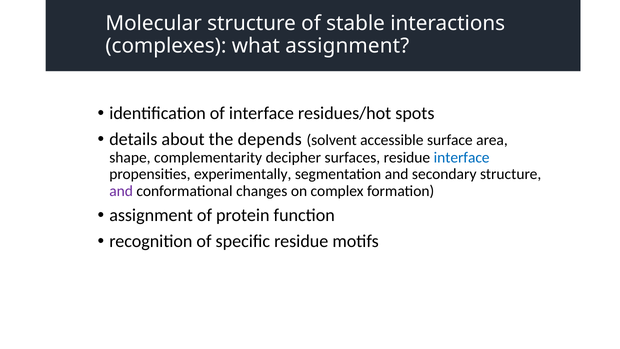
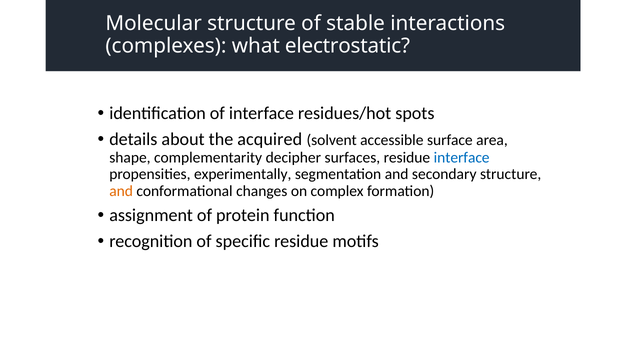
what assignment: assignment -> electrostatic
depends: depends -> acquired
and at (121, 191) colour: purple -> orange
